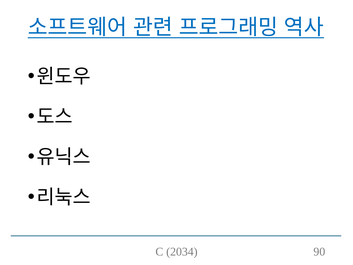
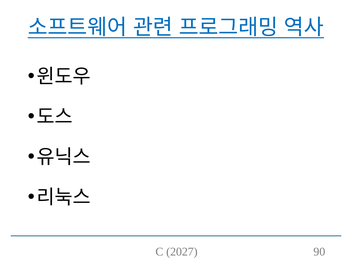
2034: 2034 -> 2027
